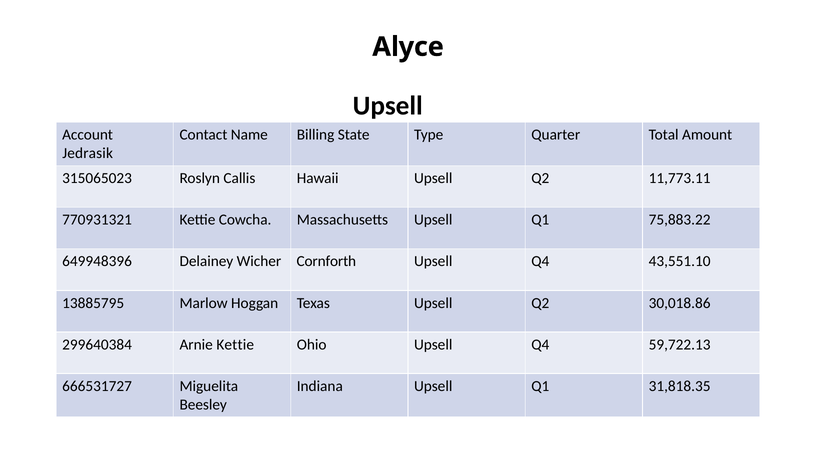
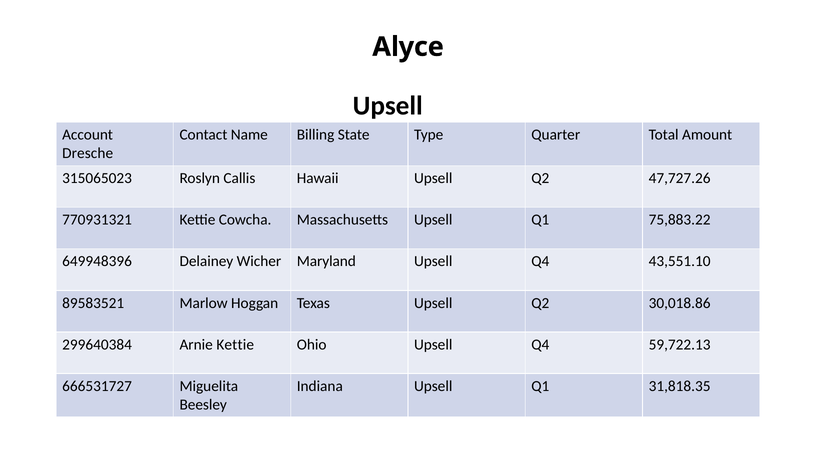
Jedrasik: Jedrasik -> Dresche
11,773.11: 11,773.11 -> 47,727.26
Cornforth: Cornforth -> Maryland
13885795: 13885795 -> 89583521
